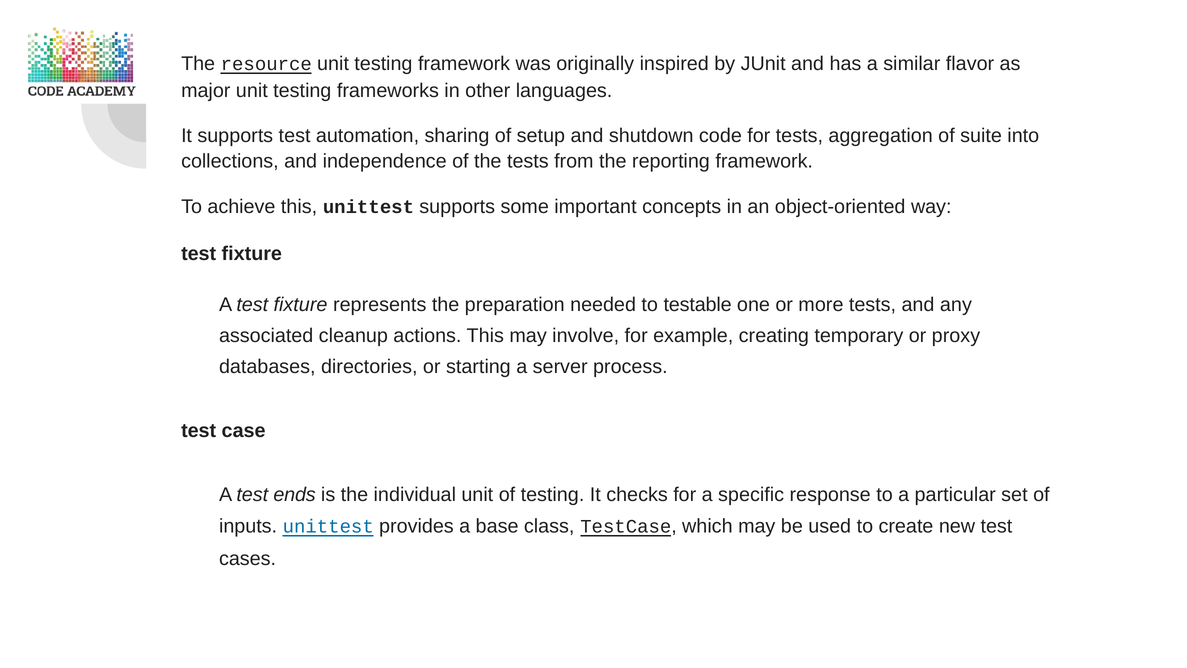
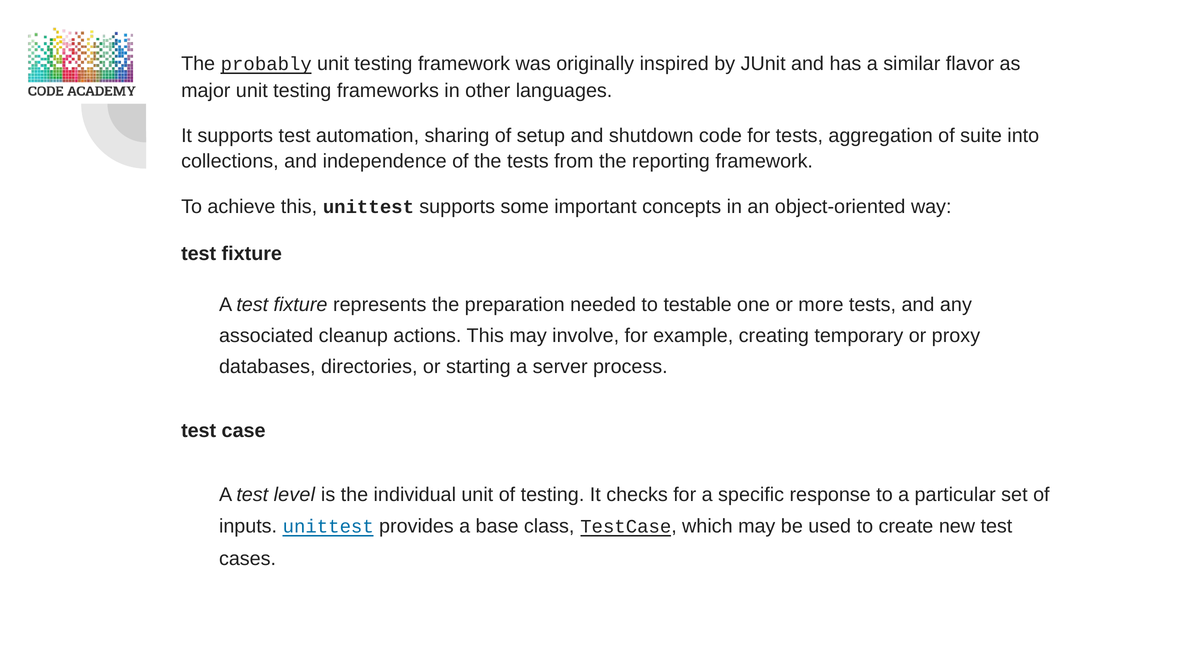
resource: resource -> probably
ends: ends -> level
